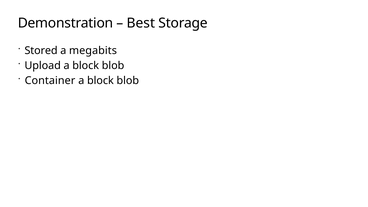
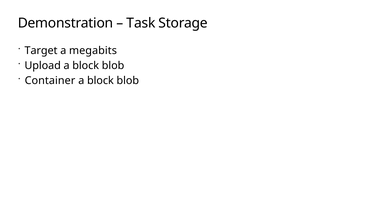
Best: Best -> Task
Stored: Stored -> Target
